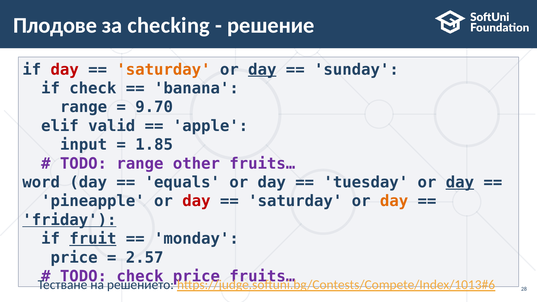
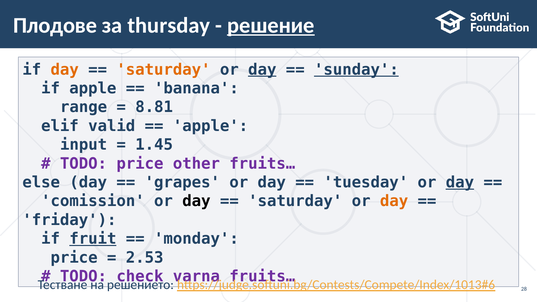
checking: checking -> thursday
решение underline: none -> present
day at (65, 70) colour: red -> orange
sunday underline: none -> present
if check: check -> apple
9.70: 9.70 -> 8.81
1.85: 1.85 -> 1.45
TODO range: range -> price
word: word -> else
equals: equals -> grapes
pineapple: pineapple -> comission
day at (196, 201) colour: red -> black
friday underline: present -> none
2.57: 2.57 -> 2.53
price at (196, 276): price -> varna
